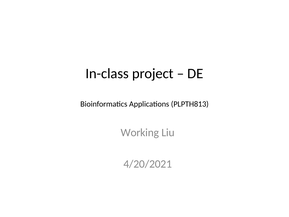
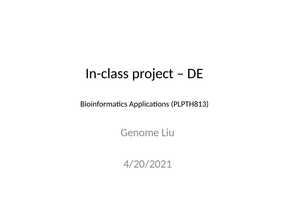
Working: Working -> Genome
